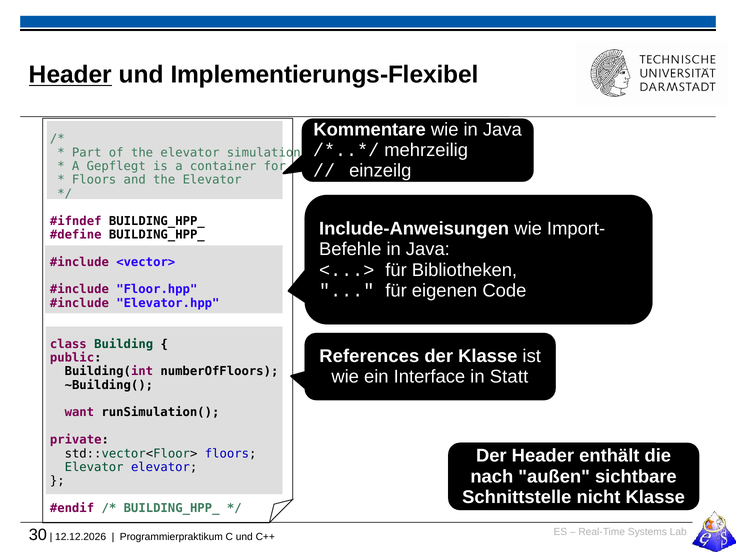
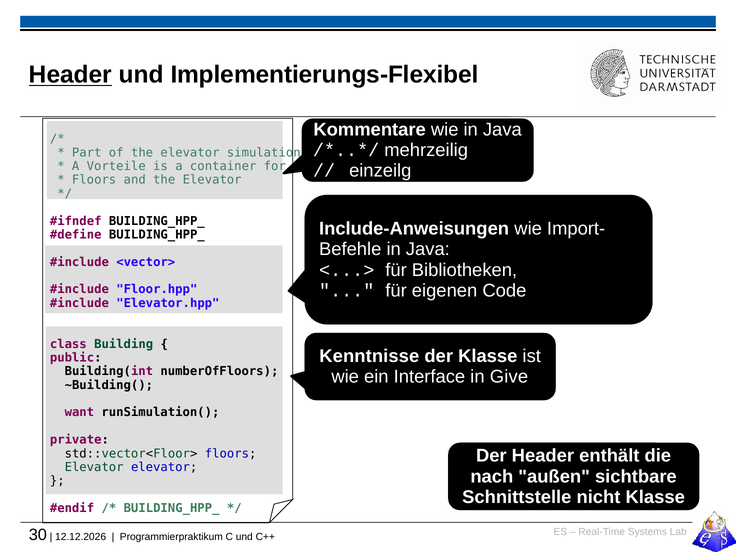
Gepflegt: Gepflegt -> Vorteile
References: References -> Kenntnisse
Statt: Statt -> Give
